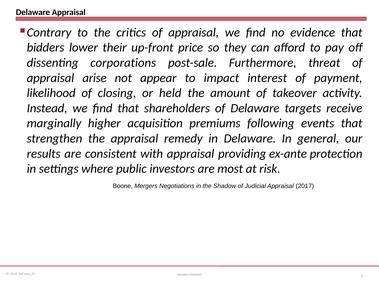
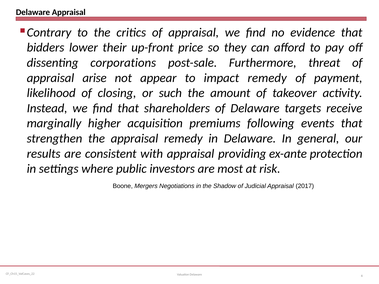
impact interest: interest -> remedy
held: held -> such
